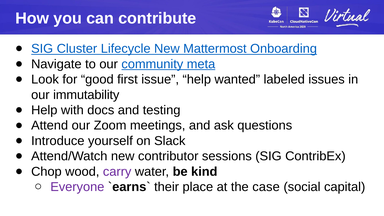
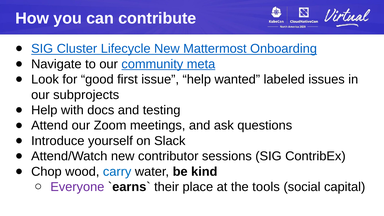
immutability: immutability -> subprojects
carry colour: purple -> blue
case: case -> tools
